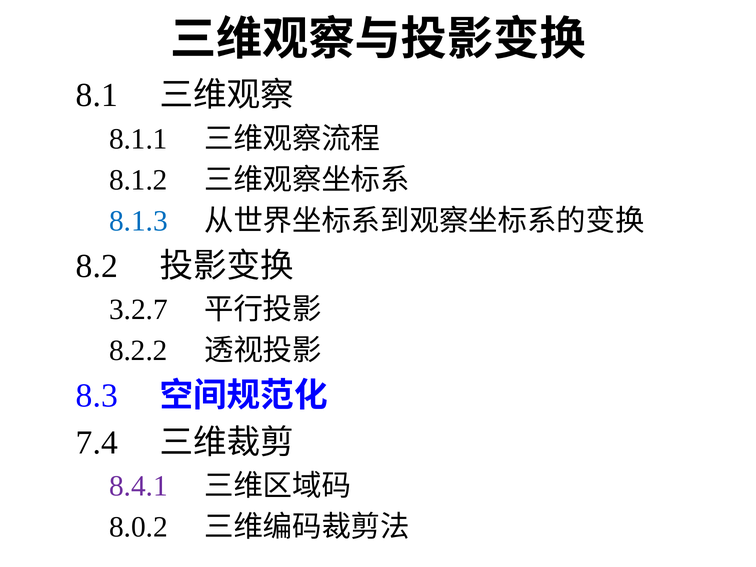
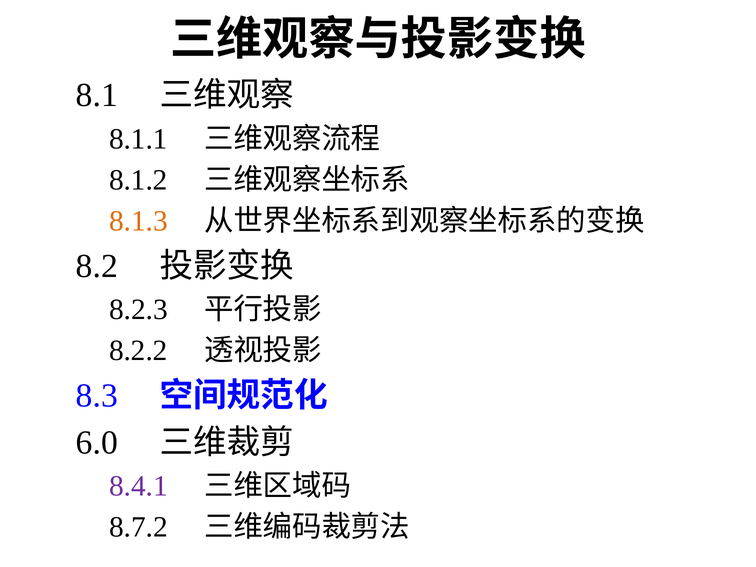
8.1.3 colour: blue -> orange
3.2.7: 3.2.7 -> 8.2.3
7.4: 7.4 -> 6.0
8.0.2: 8.0.2 -> 8.7.2
